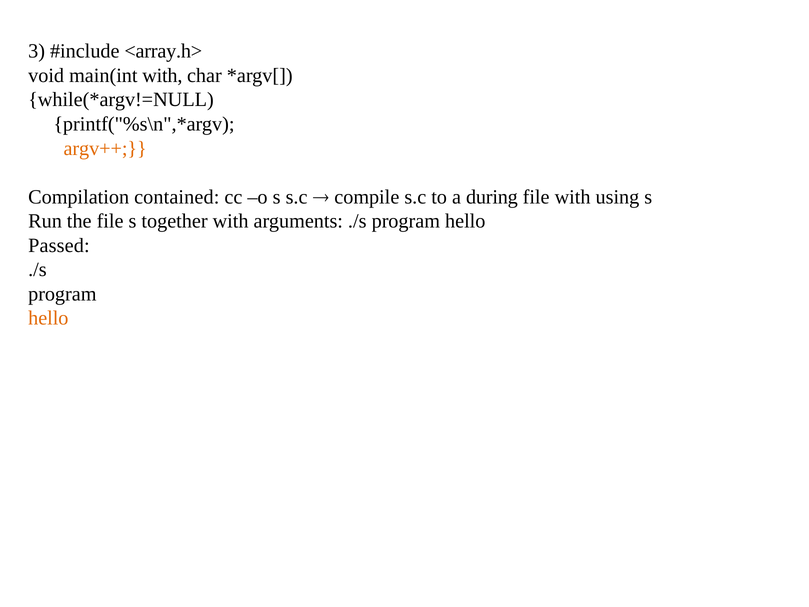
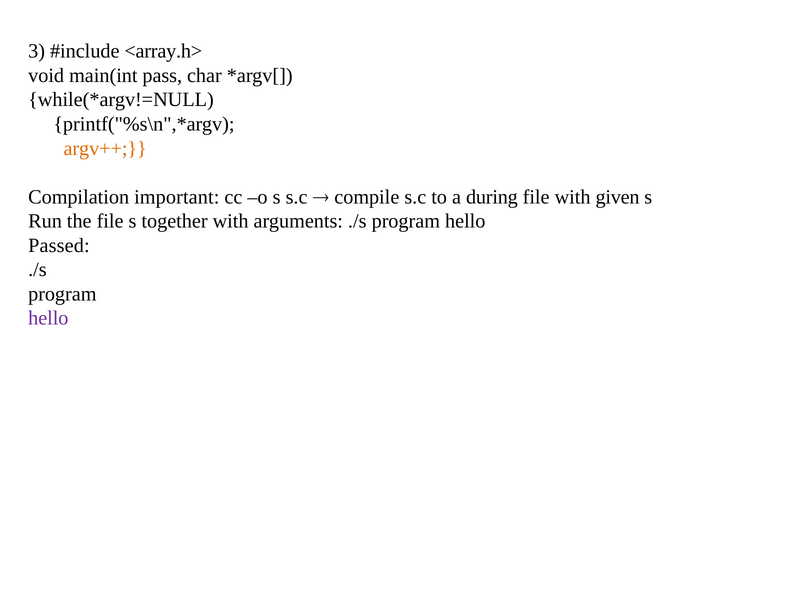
main(int with: with -> pass
contained: contained -> important
using: using -> given
hello at (48, 318) colour: orange -> purple
